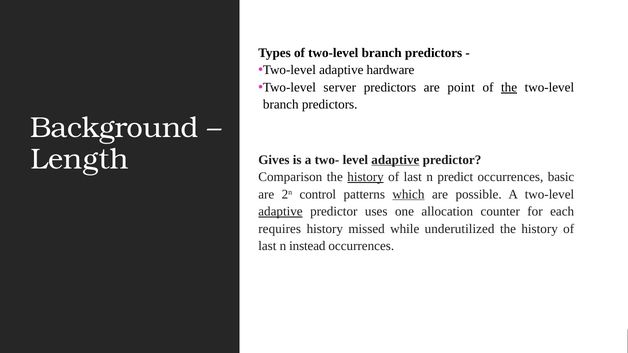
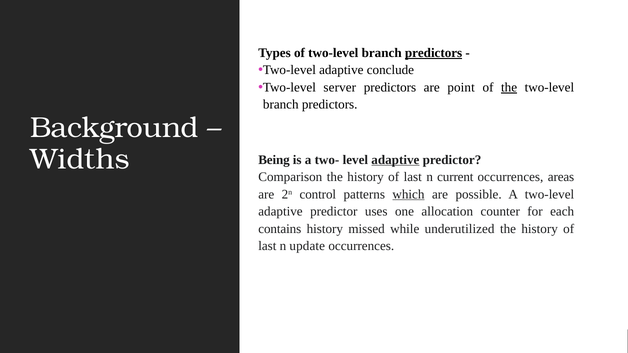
predictors at (434, 53) underline: none -> present
hardware: hardware -> conclude
Length: Length -> Widths
Gives: Gives -> Being
history at (366, 177) underline: present -> none
predict: predict -> current
basic: basic -> areas
adaptive at (280, 212) underline: present -> none
requires: requires -> contains
instead: instead -> update
